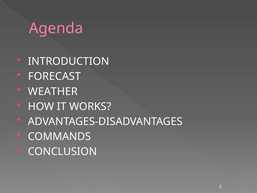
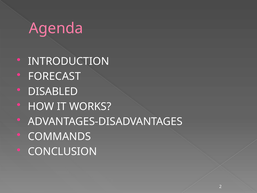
WEATHER: WEATHER -> DISABLED
